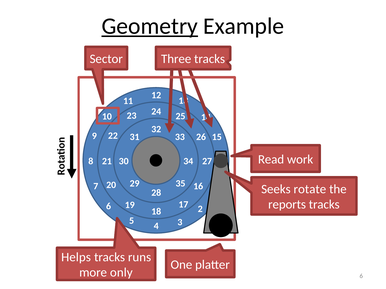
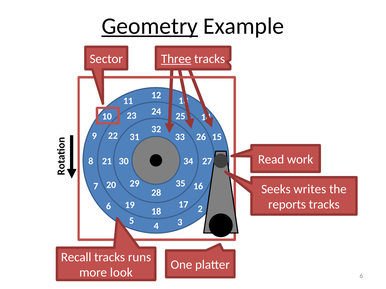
Three underline: none -> present
rotate: rotate -> writes
Helps: Helps -> Recall
only: only -> look
